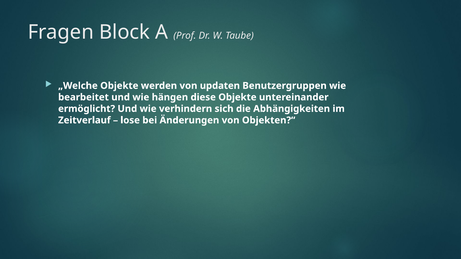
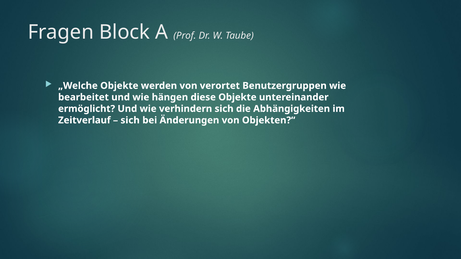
updaten: updaten -> verortet
lose at (130, 120): lose -> sich
